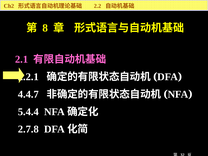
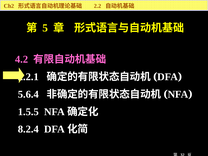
8: 8 -> 5
2.1: 2.1 -> 4.2
4.4.7: 4.4.7 -> 5.6.4
5.4.4: 5.4.4 -> 1.5.5
2.7.8: 2.7.8 -> 8.2.4
